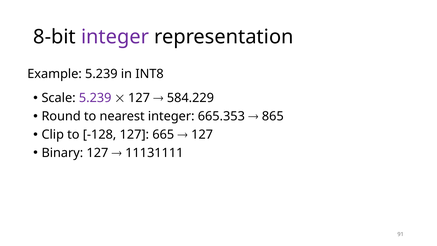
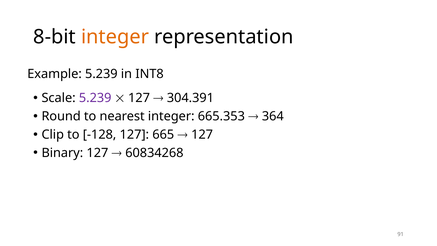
integer at (115, 37) colour: purple -> orange
584.229: 584.229 -> 304.391
865: 865 -> 364
11131111: 11131111 -> 60834268
